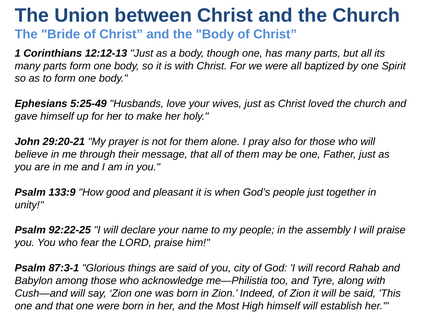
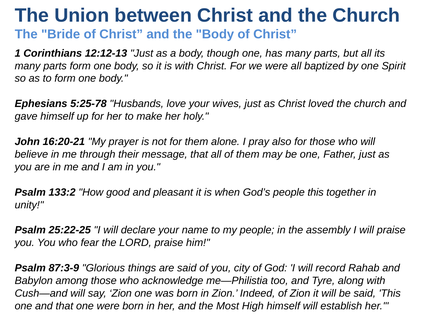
5:25-49: 5:25-49 -> 5:25-78
29:20-21: 29:20-21 -> 16:20-21
133:9: 133:9 -> 133:2
people just: just -> this
92:22-25: 92:22-25 -> 25:22-25
87:3-1: 87:3-1 -> 87:3-9
